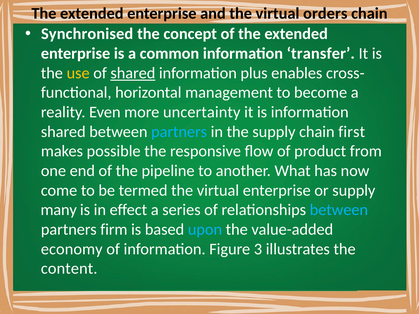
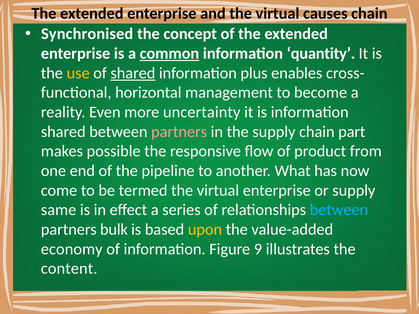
orders: orders -> causes
common underline: none -> present
transfer: transfer -> quantity
partners at (179, 132) colour: light blue -> pink
first: first -> part
many: many -> same
firm: firm -> bulk
upon colour: light blue -> yellow
3: 3 -> 9
